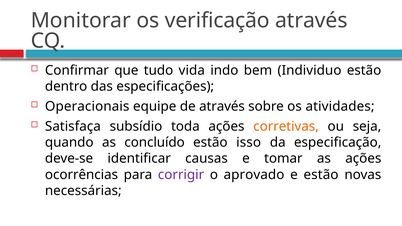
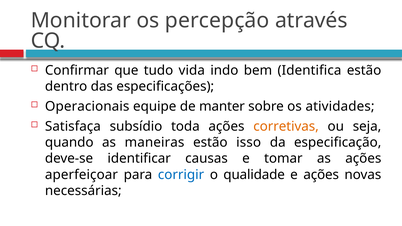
verificação: verificação -> percepção
Individuo: Individuo -> Identifica
de através: através -> manter
concluído: concluído -> maneiras
ocorrências: ocorrências -> aperfeiçoar
corrigir colour: purple -> blue
aprovado: aprovado -> qualidade
e estão: estão -> ações
